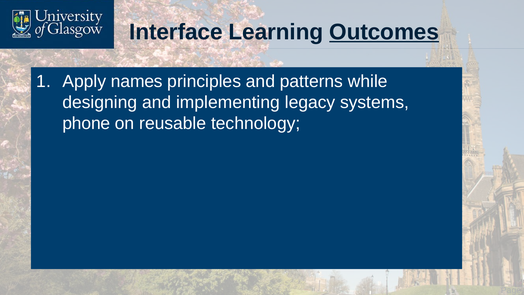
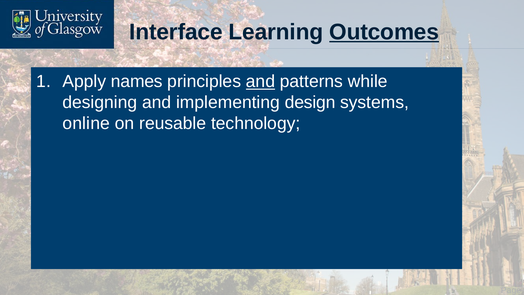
and at (261, 81) underline: none -> present
legacy: legacy -> design
phone: phone -> online
